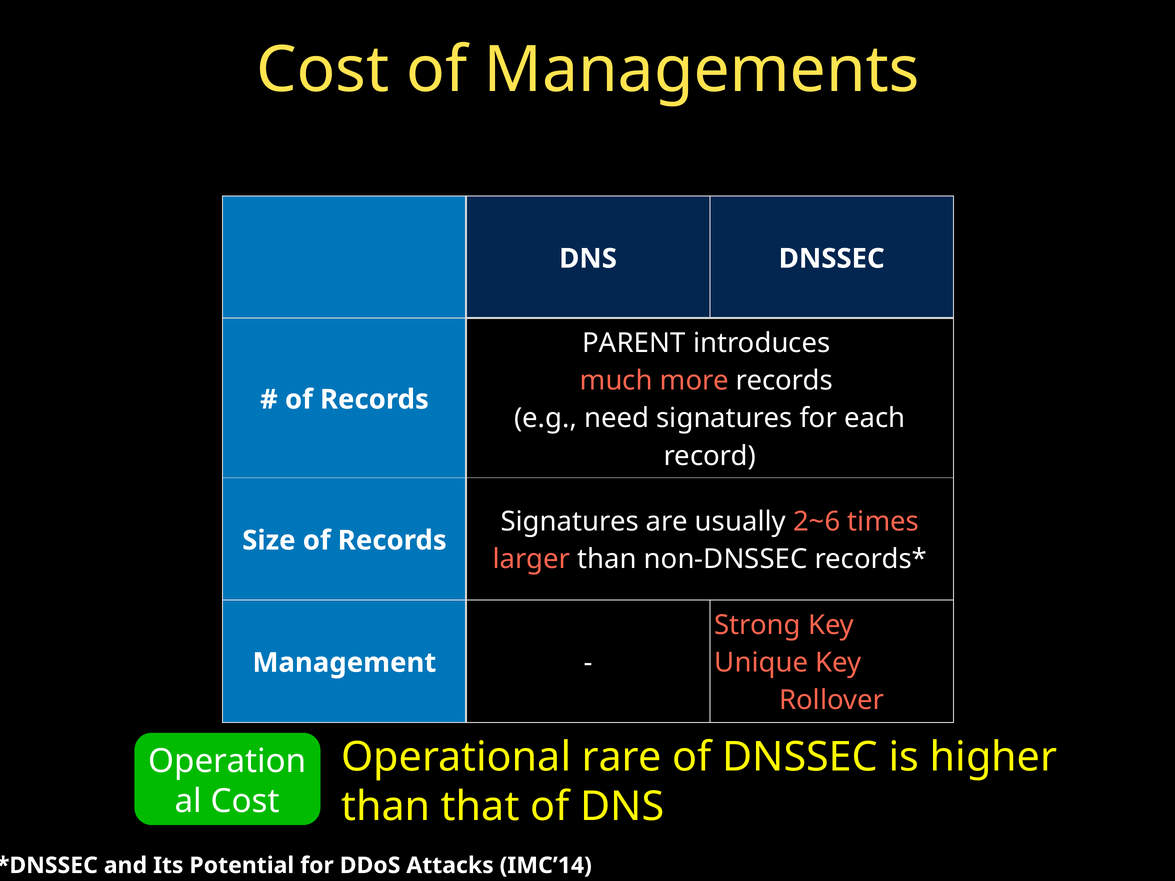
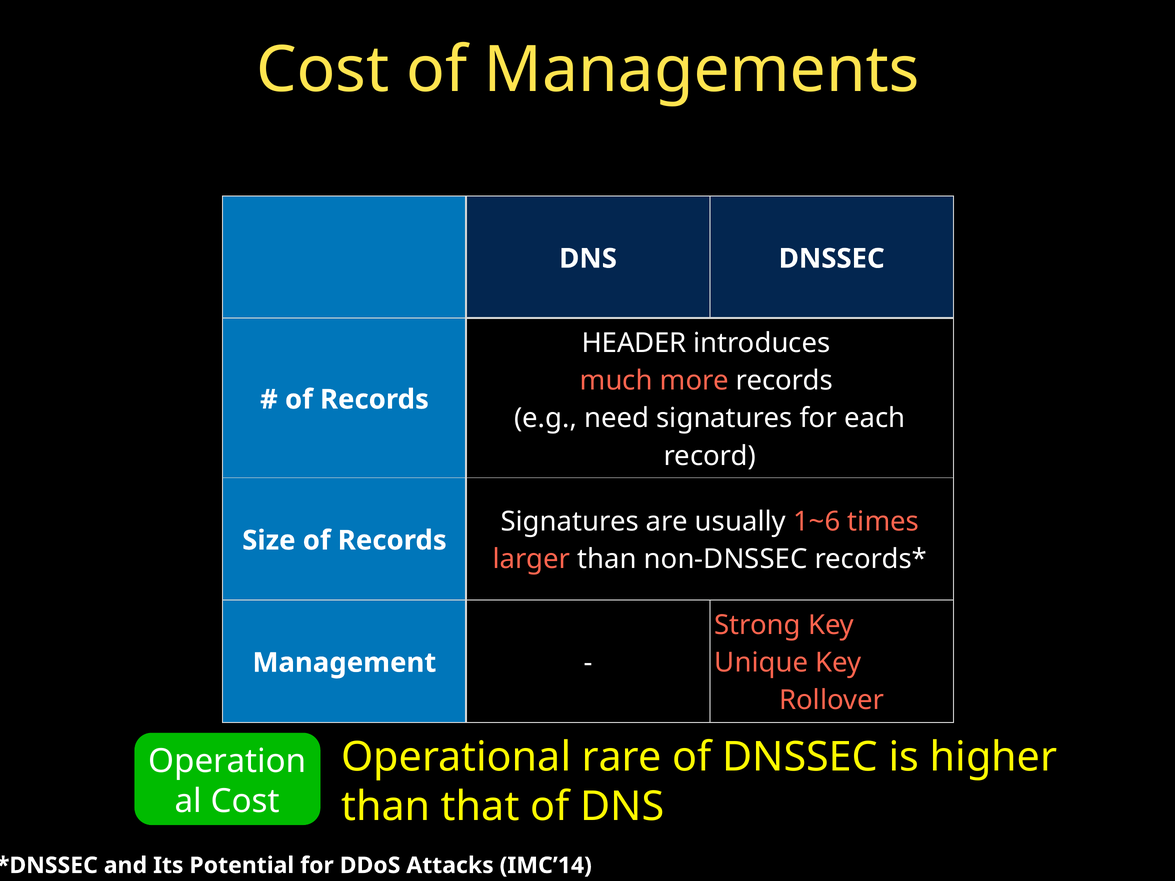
PARENT: PARENT -> HEADER
2~6: 2~6 -> 1~6
